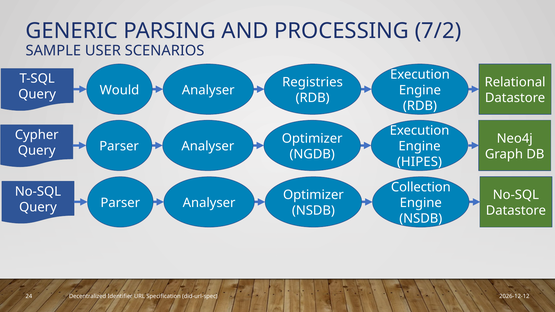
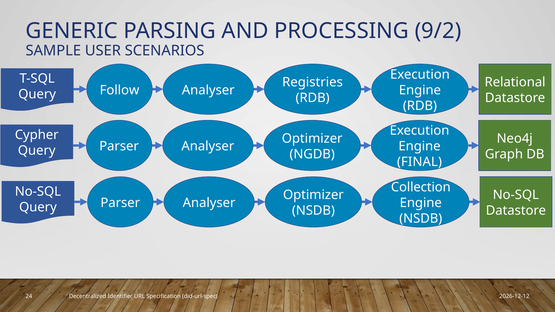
7/2: 7/2 -> 9/2
Would: Would -> Follow
HIPES: HIPES -> FINAL
